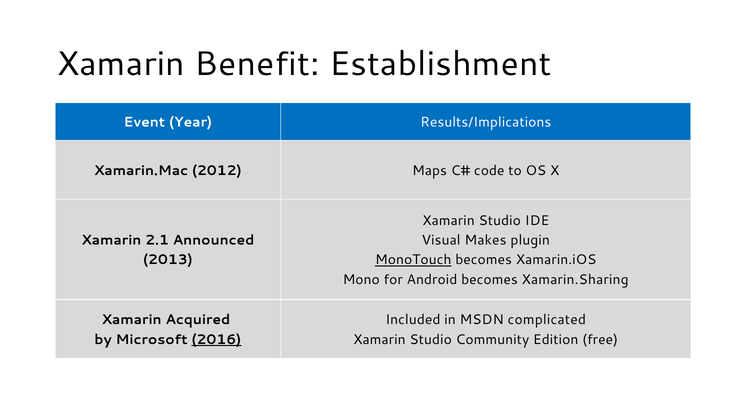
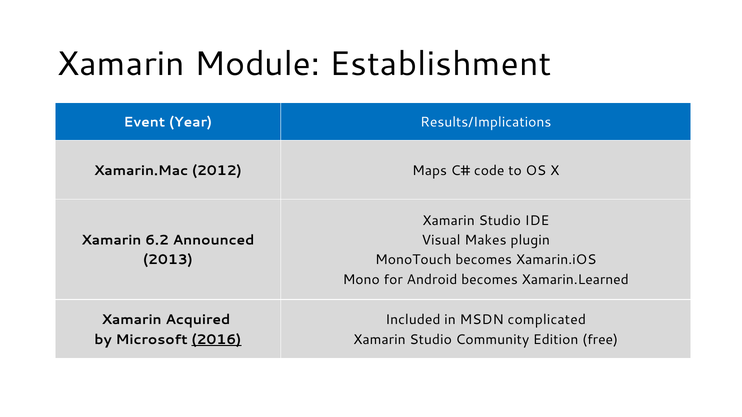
Benefit: Benefit -> Module
2.1: 2.1 -> 6.2
MonoTouch underline: present -> none
Xamarin.Sharing: Xamarin.Sharing -> Xamarin.Learned
